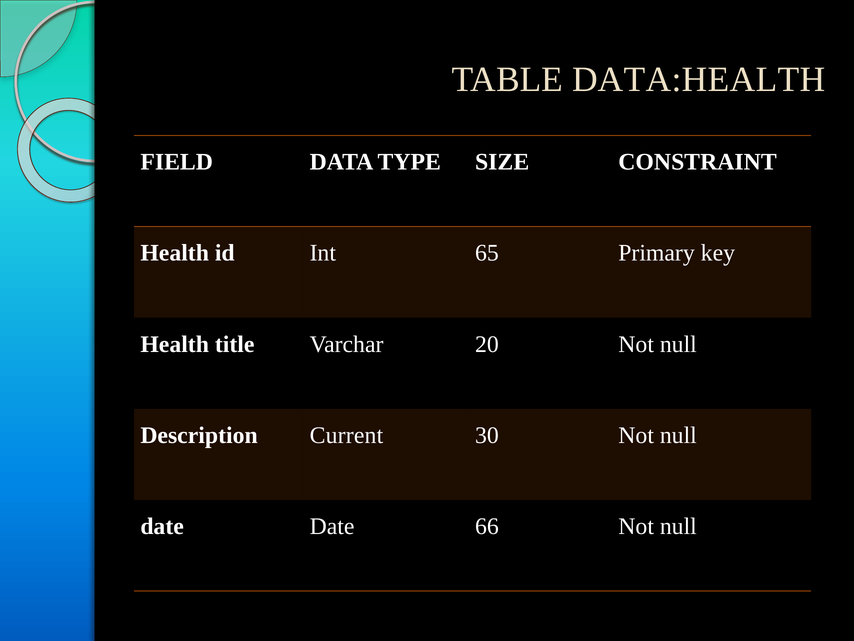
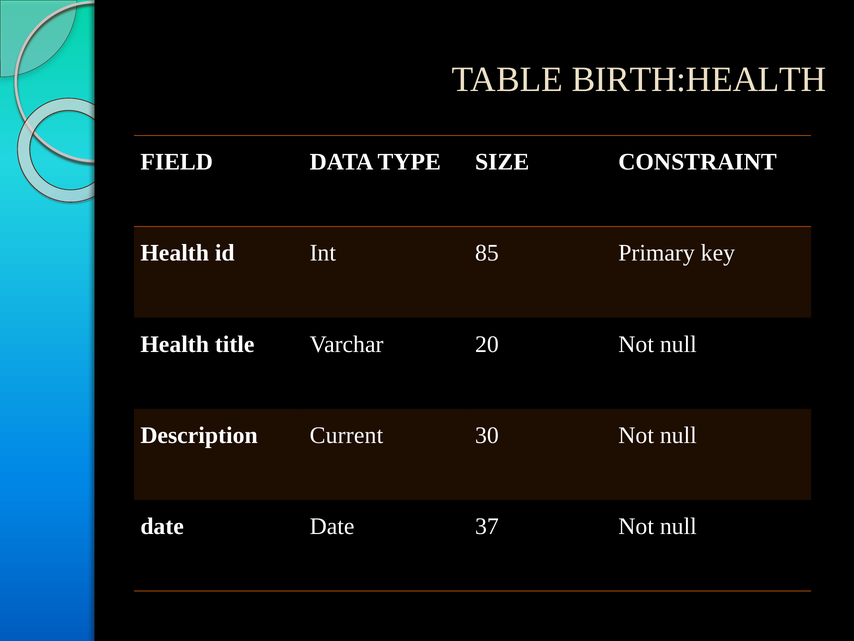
DATA:HEALTH: DATA:HEALTH -> BIRTH:HEALTH
65: 65 -> 85
66: 66 -> 37
